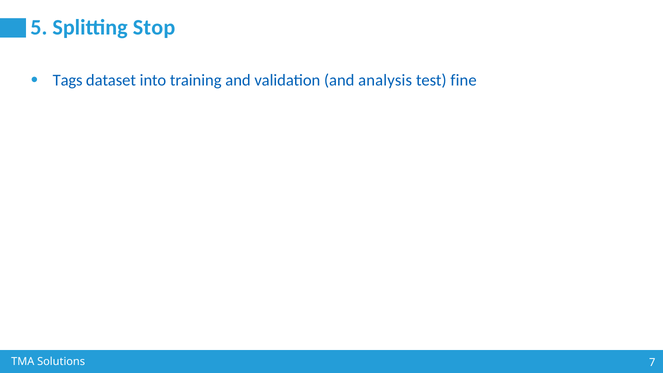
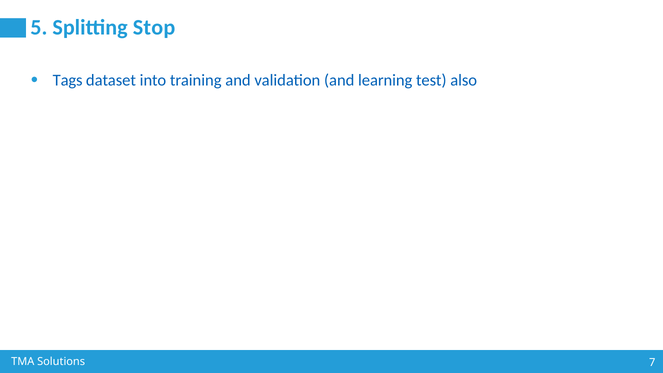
analysis: analysis -> learning
fine: fine -> also
